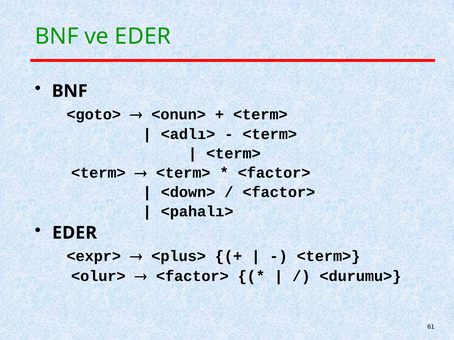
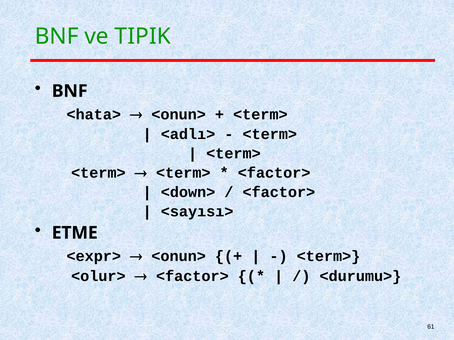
ve EDER: EDER -> TIPIK
<goto>: <goto> -> <hata>
<pahalı>: <pahalı> -> <sayısı>
EDER at (75, 233): EDER -> ETME
<plus> at (179, 257): <plus> -> <onun>
